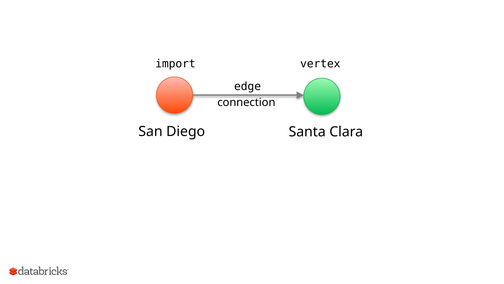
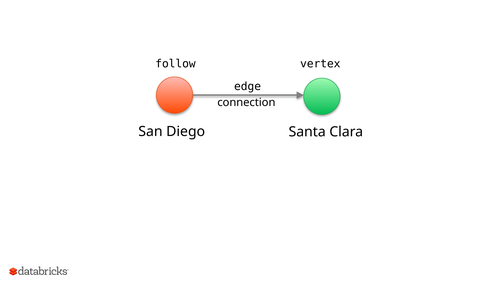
import: import -> follow
